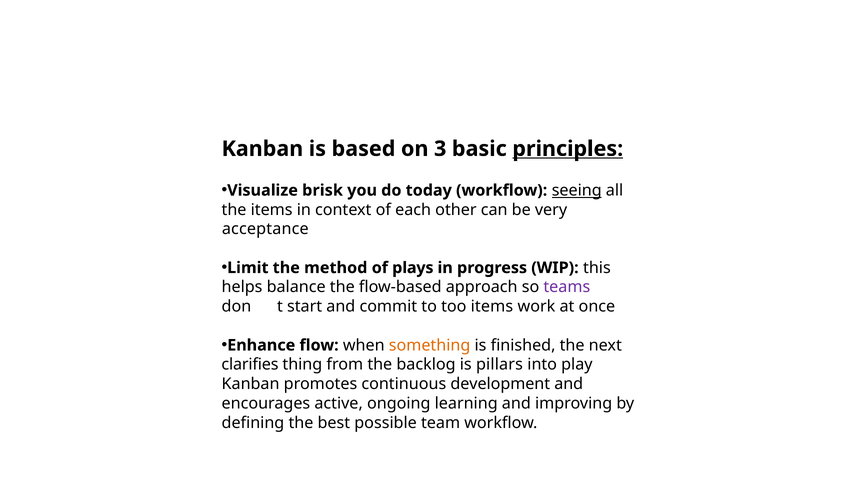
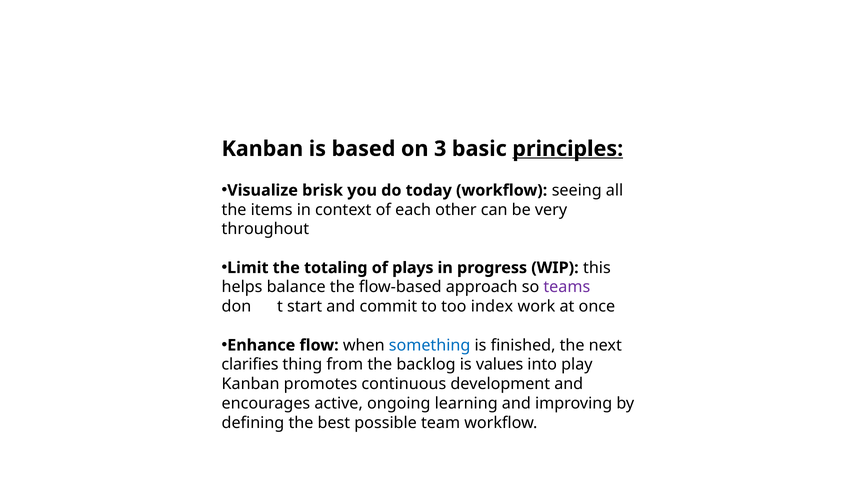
seeing underline: present -> none
acceptance: acceptance -> throughout
method: method -> totaling
too items: items -> index
something colour: orange -> blue
pillars: pillars -> values
